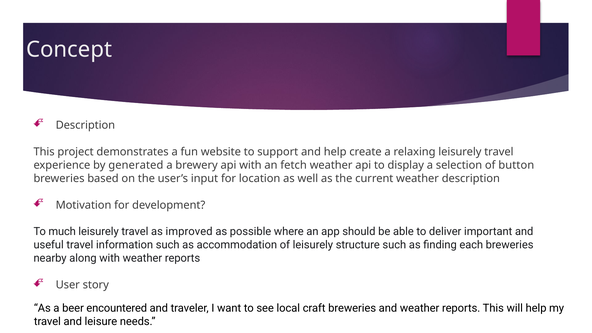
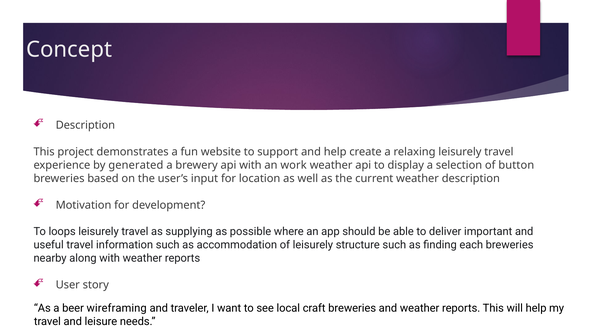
fetch: fetch -> work
much: much -> loops
improved: improved -> supplying
encountered: encountered -> wireframing
